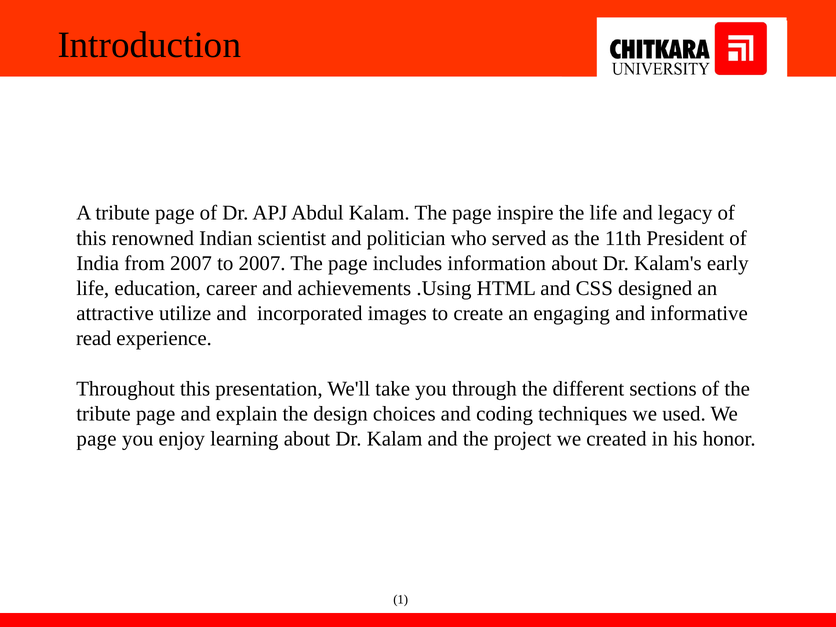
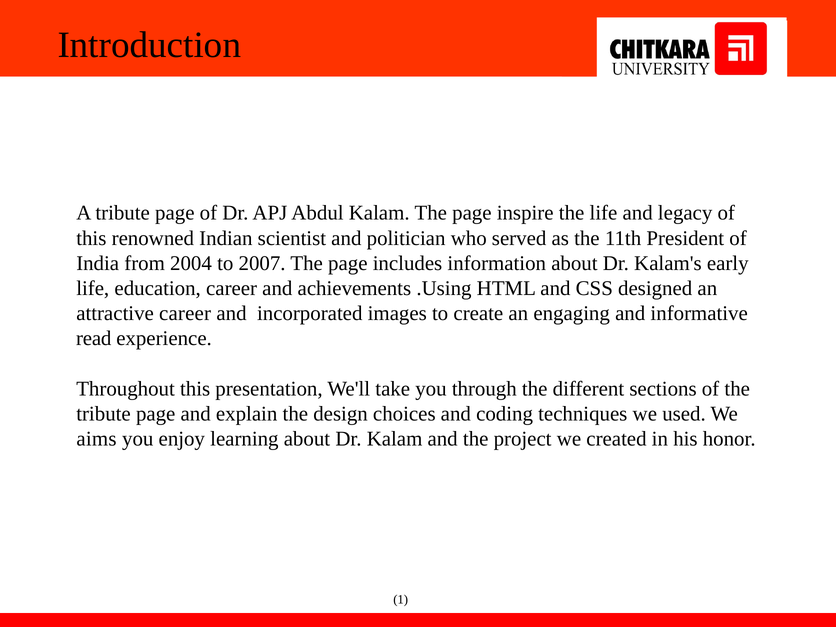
from 2007: 2007 -> 2004
attractive utilize: utilize -> career
page at (97, 439): page -> aims
